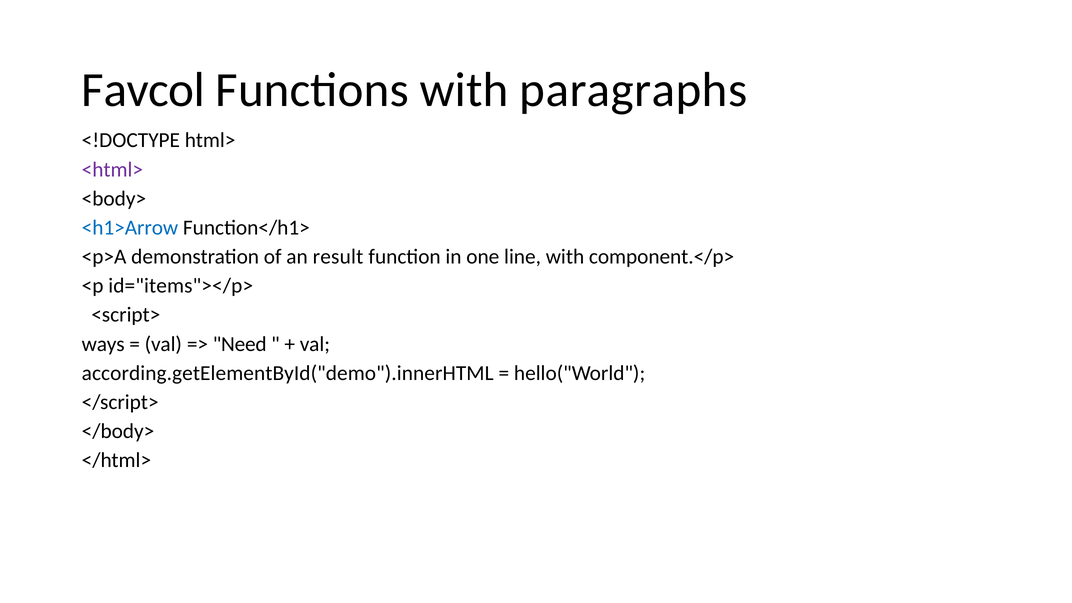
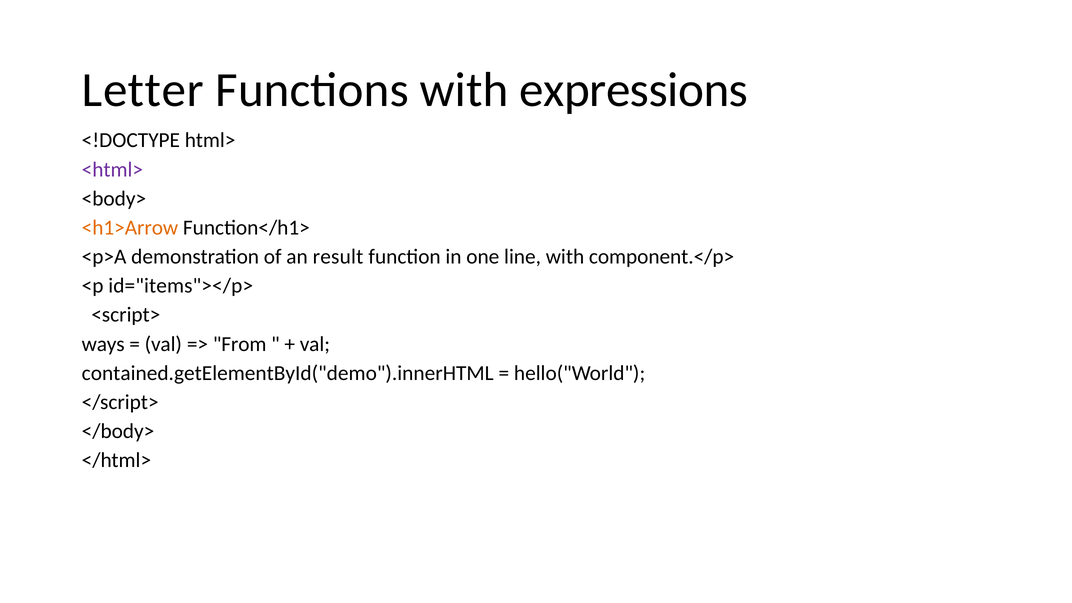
Favcol: Favcol -> Letter
paragraphs: paragraphs -> expressions
<h1>Arrow colour: blue -> orange
Need: Need -> From
according.getElementById("demo").innerHTML: according.getElementById("demo").innerHTML -> contained.getElementById("demo").innerHTML
